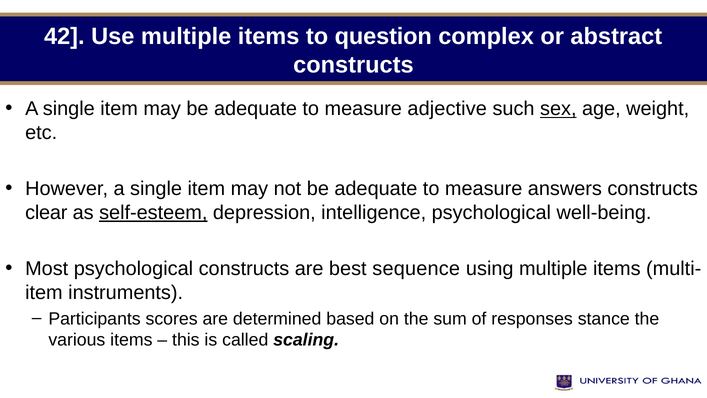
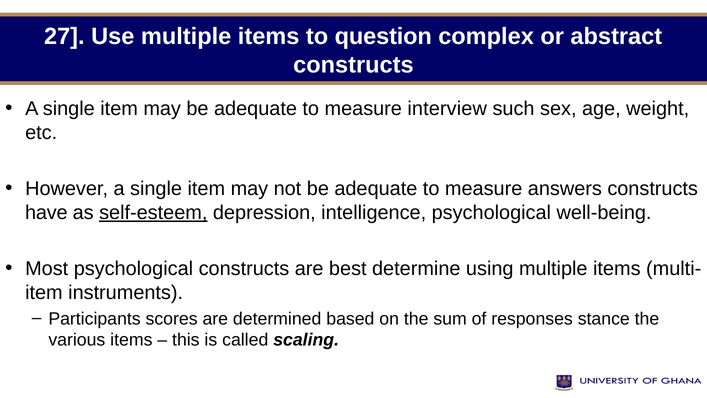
42: 42 -> 27
adjective: adjective -> interview
sex underline: present -> none
clear: clear -> have
sequence: sequence -> determine
